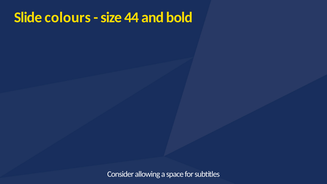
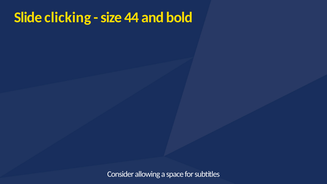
colours: colours -> clicking
